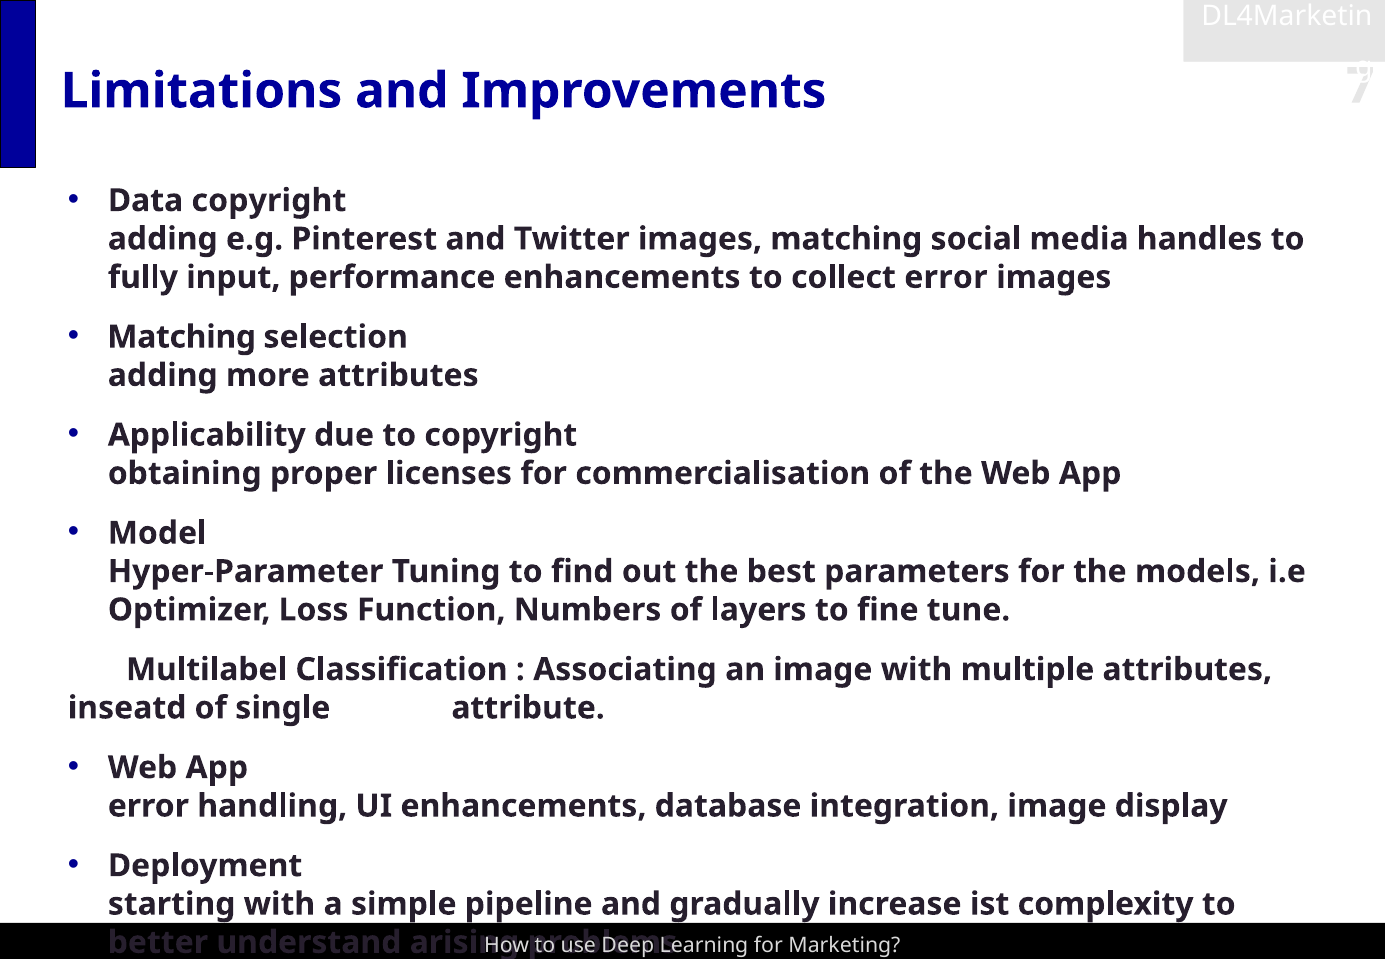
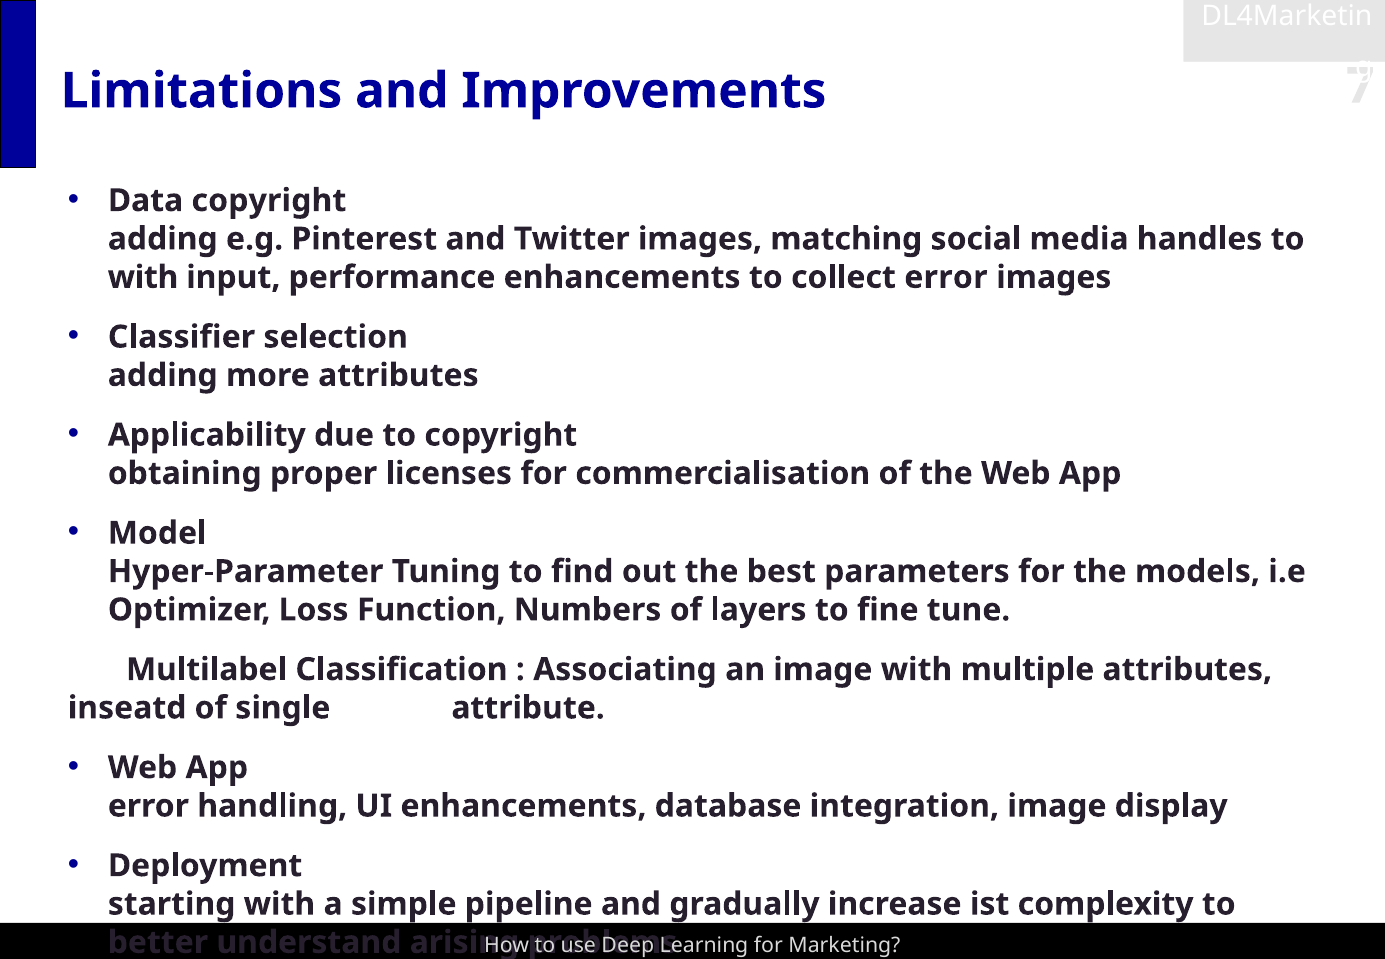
fully at (143, 277): fully -> with
Matching at (182, 337): Matching -> Classifier
